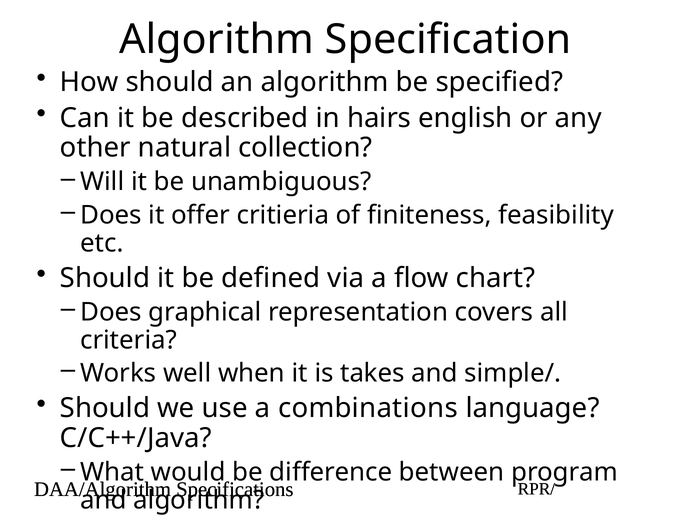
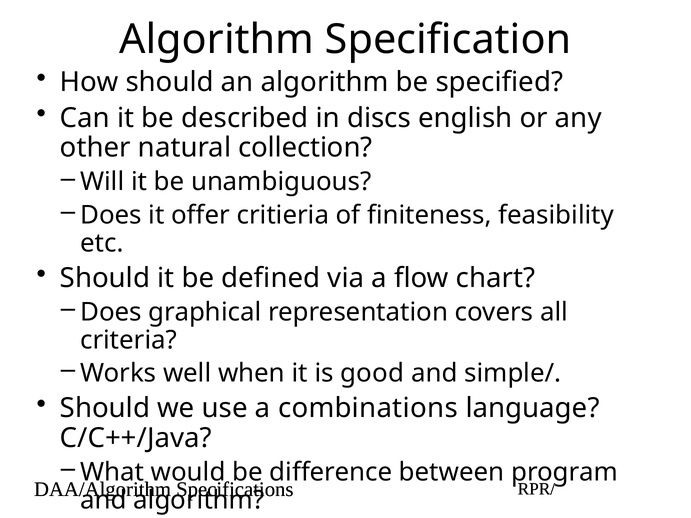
hairs: hairs -> discs
takes: takes -> good
